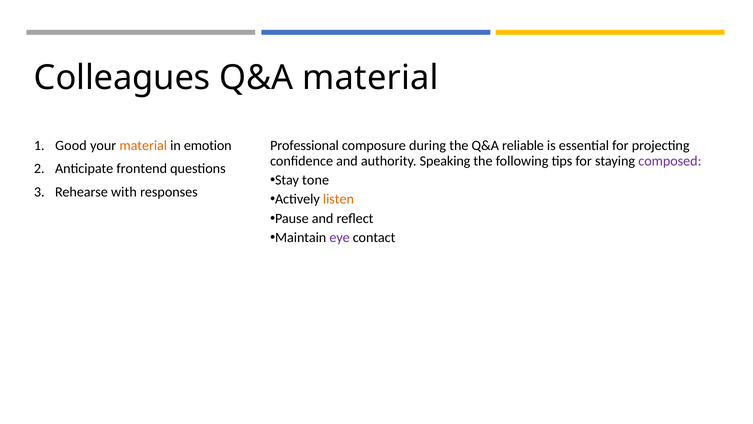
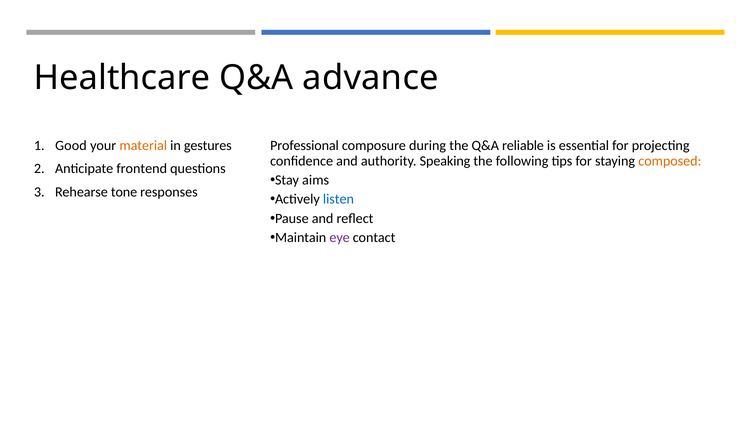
Colleagues: Colleagues -> Healthcare
Q&A material: material -> advance
emotion: emotion -> gestures
composed colour: purple -> orange
tone: tone -> aims
with: with -> tone
listen colour: orange -> blue
